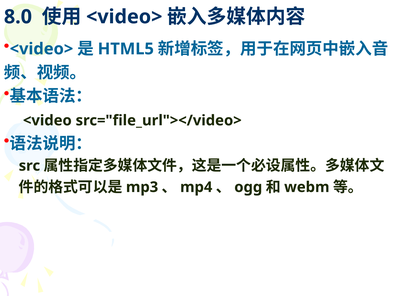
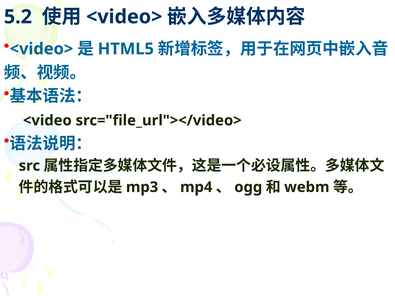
8.0: 8.0 -> 5.2
